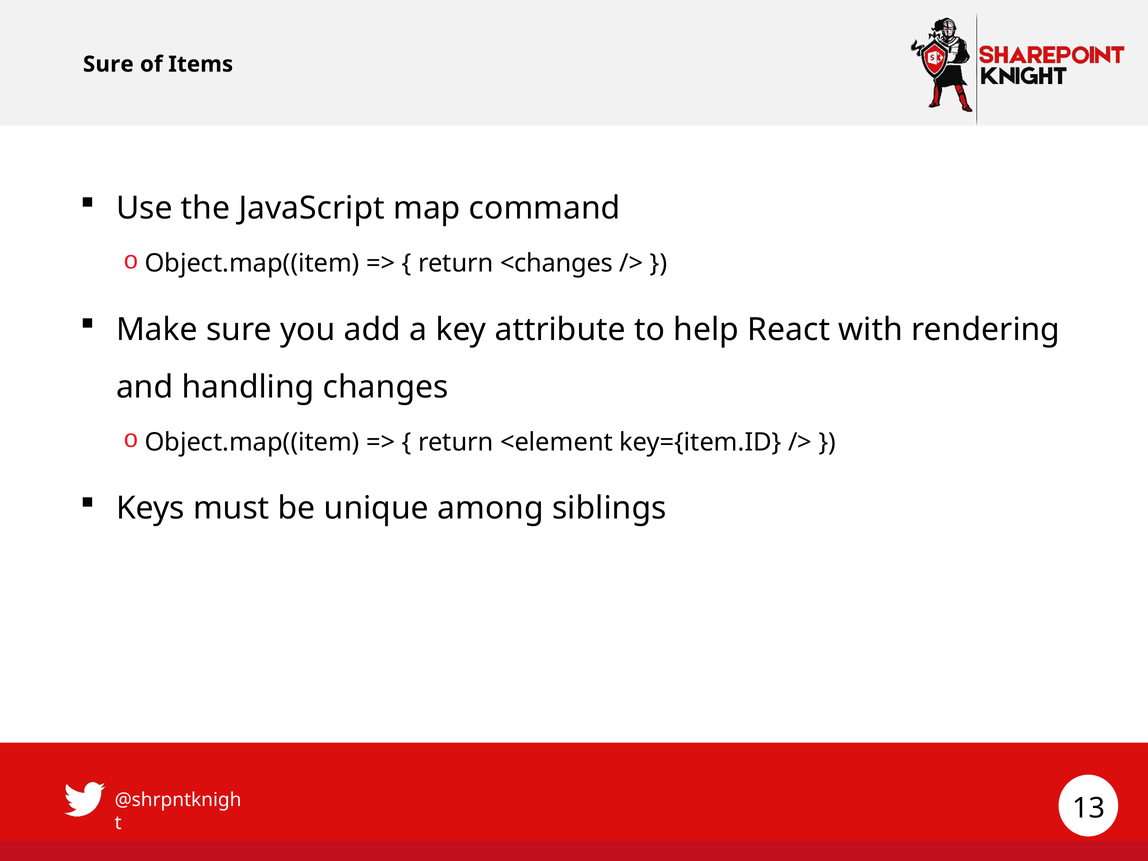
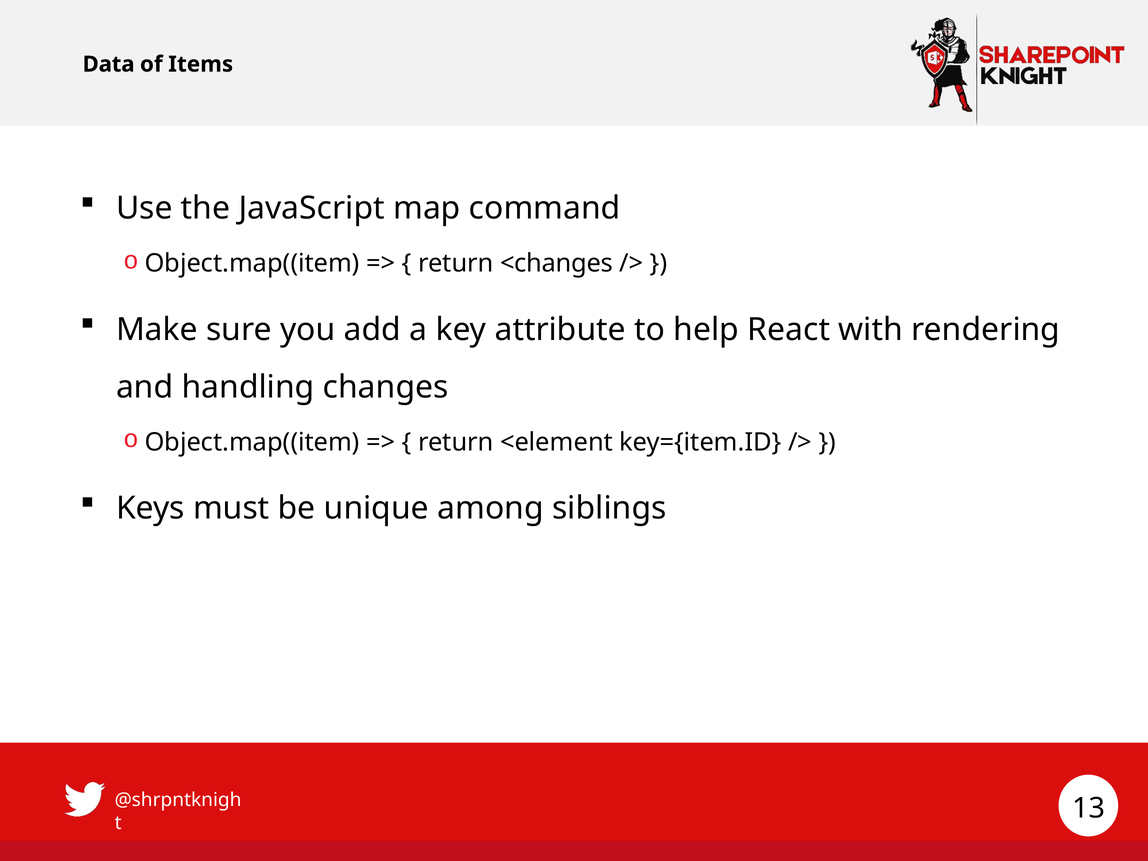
Sure at (108, 64): Sure -> Data
